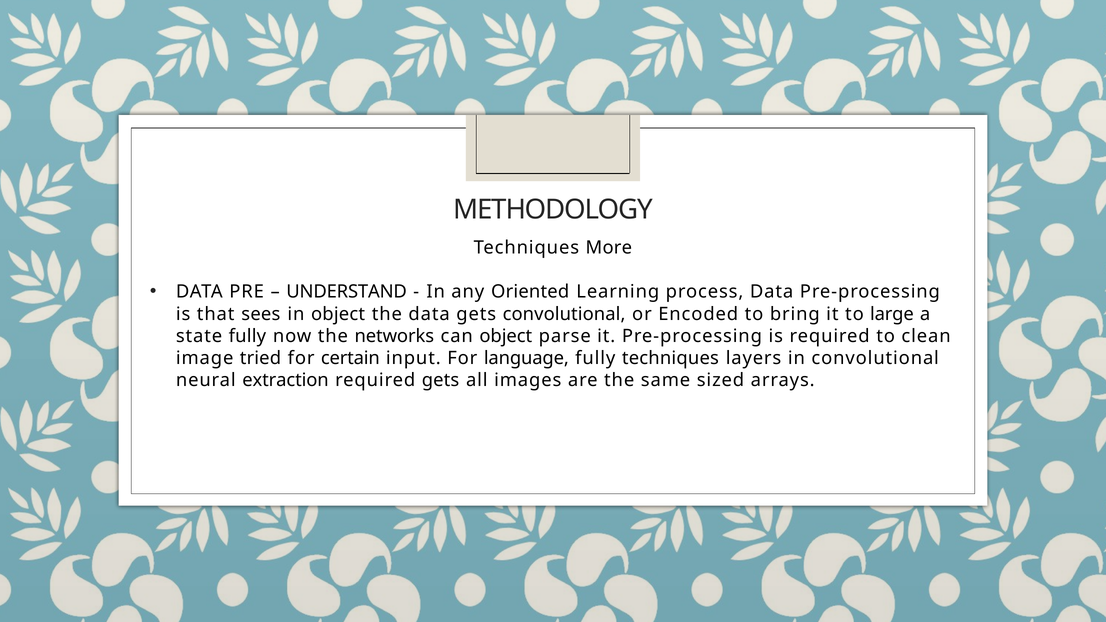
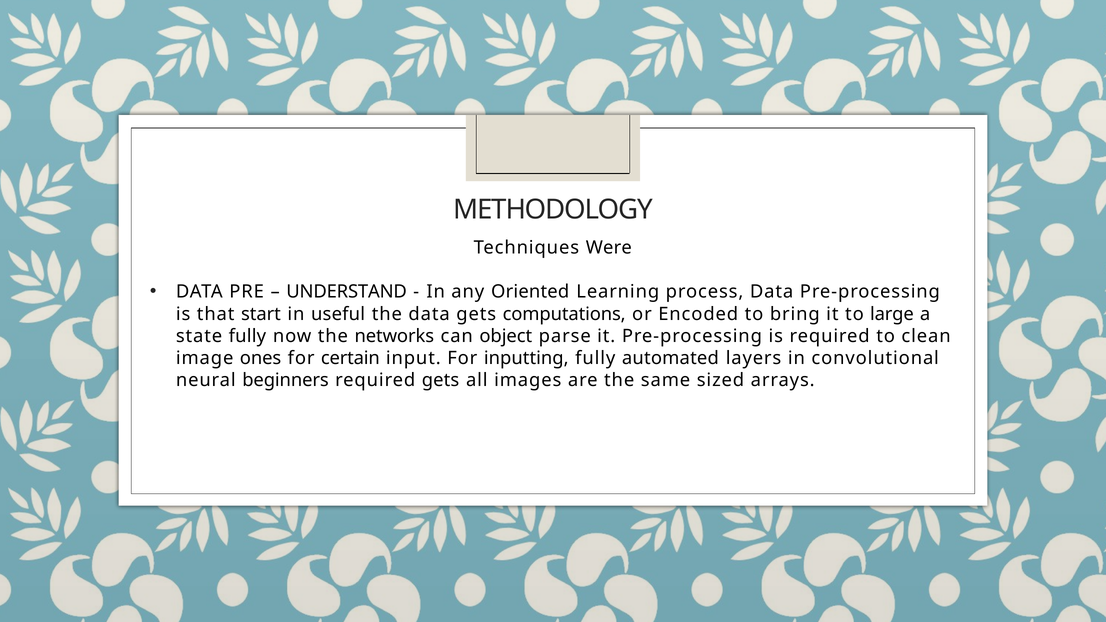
More: More -> Were
sees: sees -> start
in object: object -> useful
gets convolutional: convolutional -> computations
tried: tried -> ones
language: language -> inputting
fully techniques: techniques -> automated
extraction: extraction -> beginners
